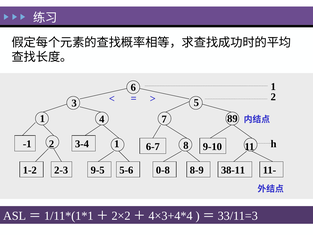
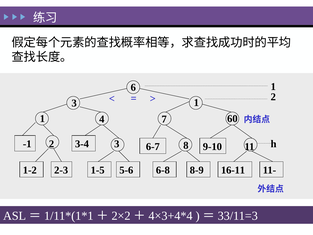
3 5: 5 -> 1
89: 89 -> 60
2 1: 1 -> 3
9-5: 9-5 -> 1-5
0-8: 0-8 -> 6-8
38-11: 38-11 -> 16-11
